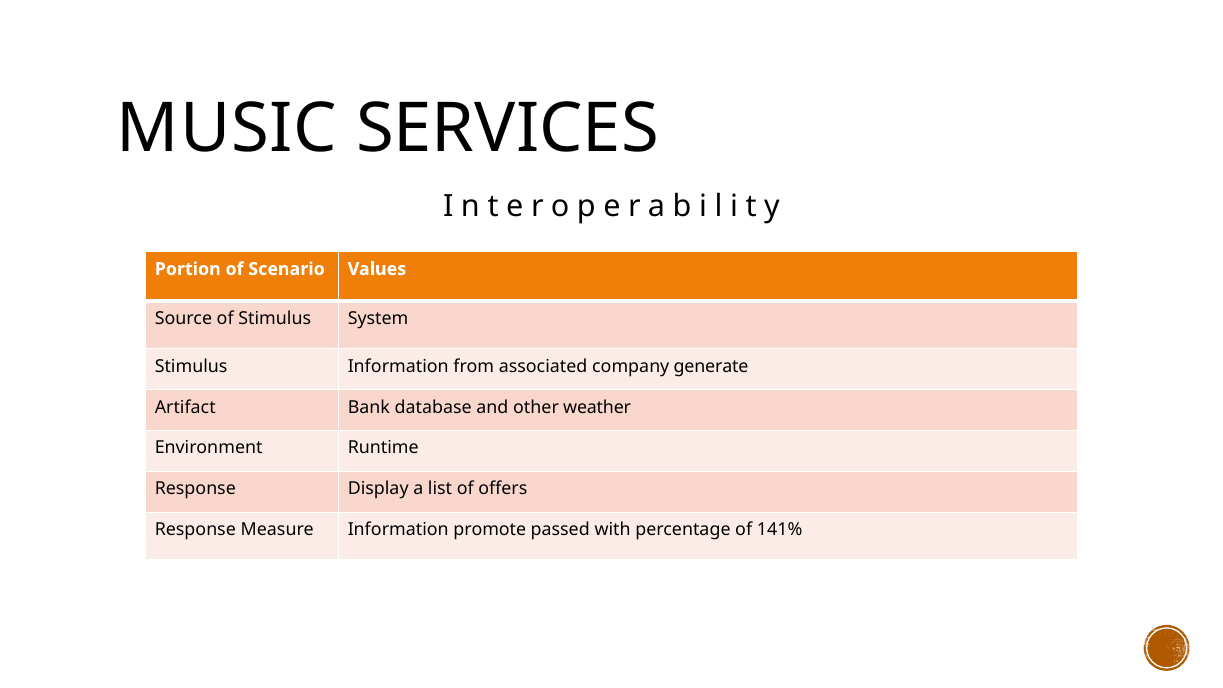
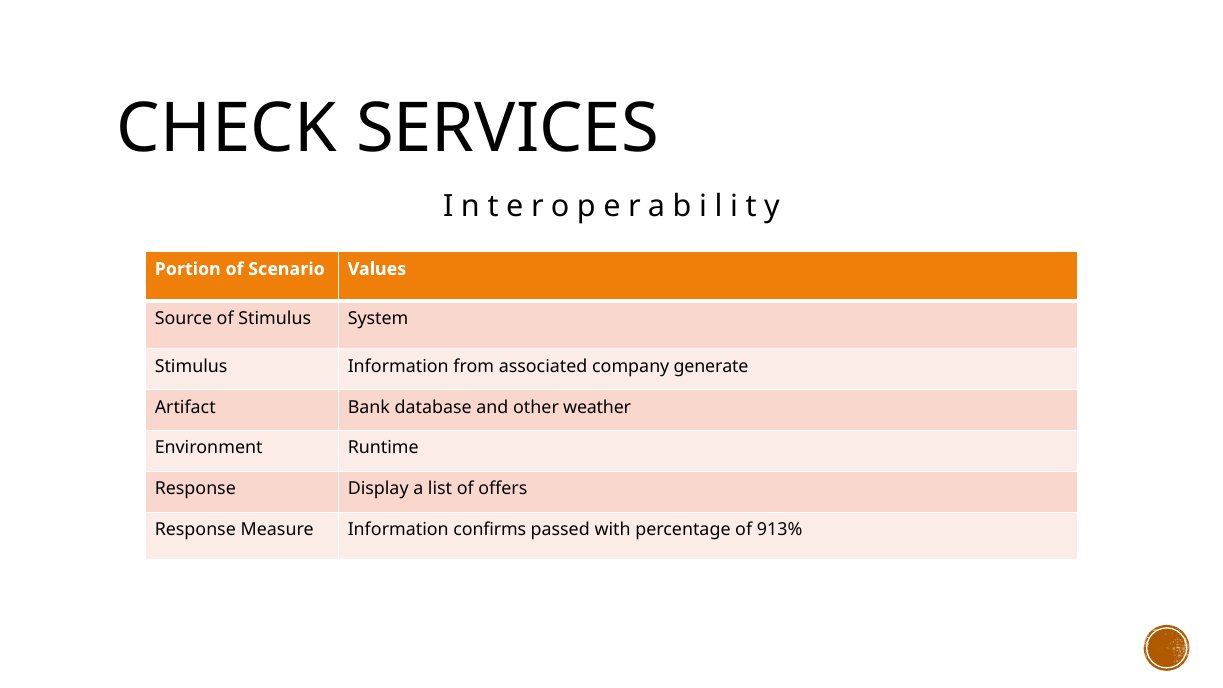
MUSIC: MUSIC -> CHECK
promote: promote -> confirms
141%: 141% -> 913%
